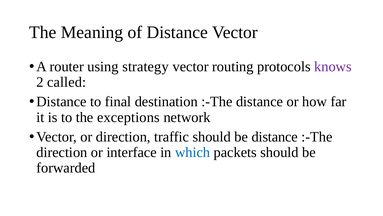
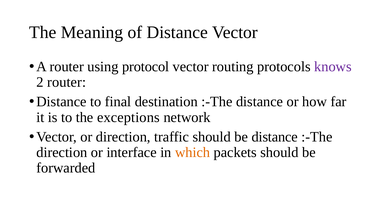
strategy: strategy -> protocol
2 called: called -> router
which colour: blue -> orange
